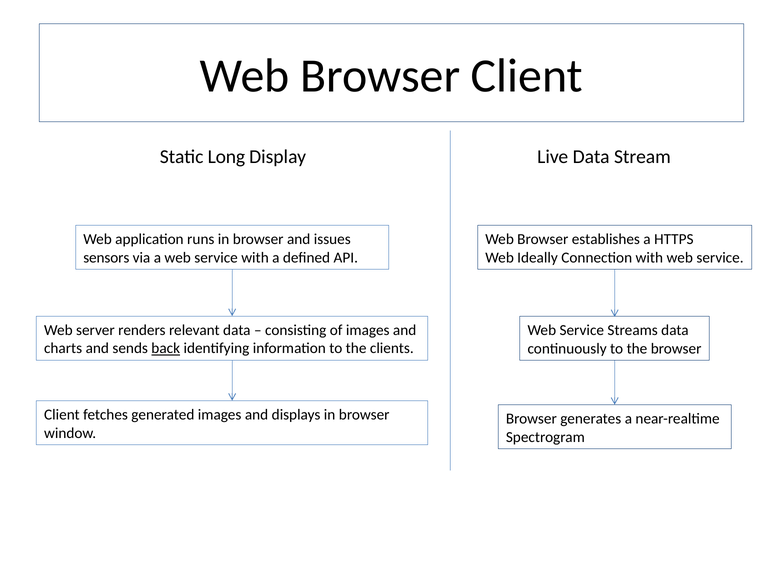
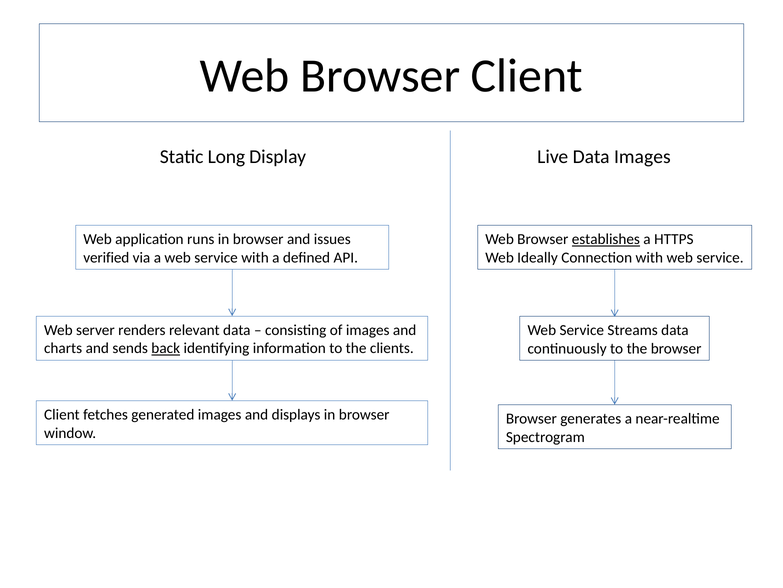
Data Stream: Stream -> Images
establishes underline: none -> present
sensors: sensors -> verified
